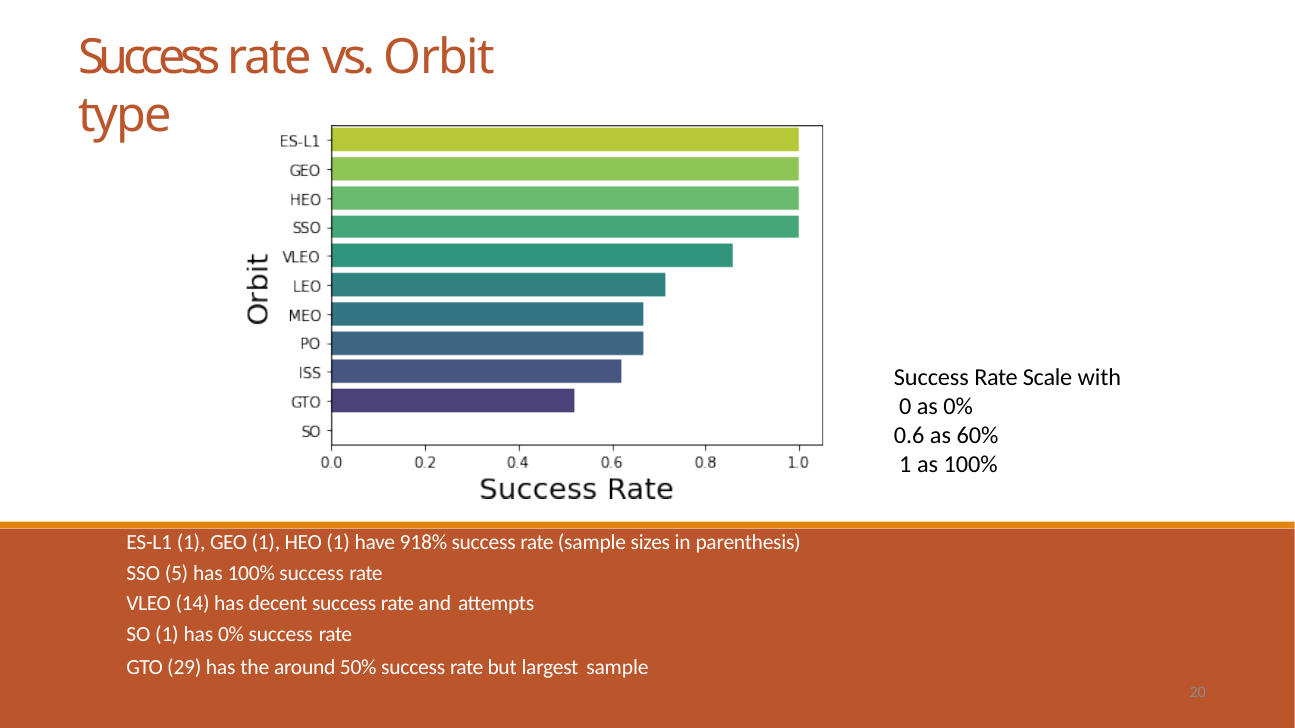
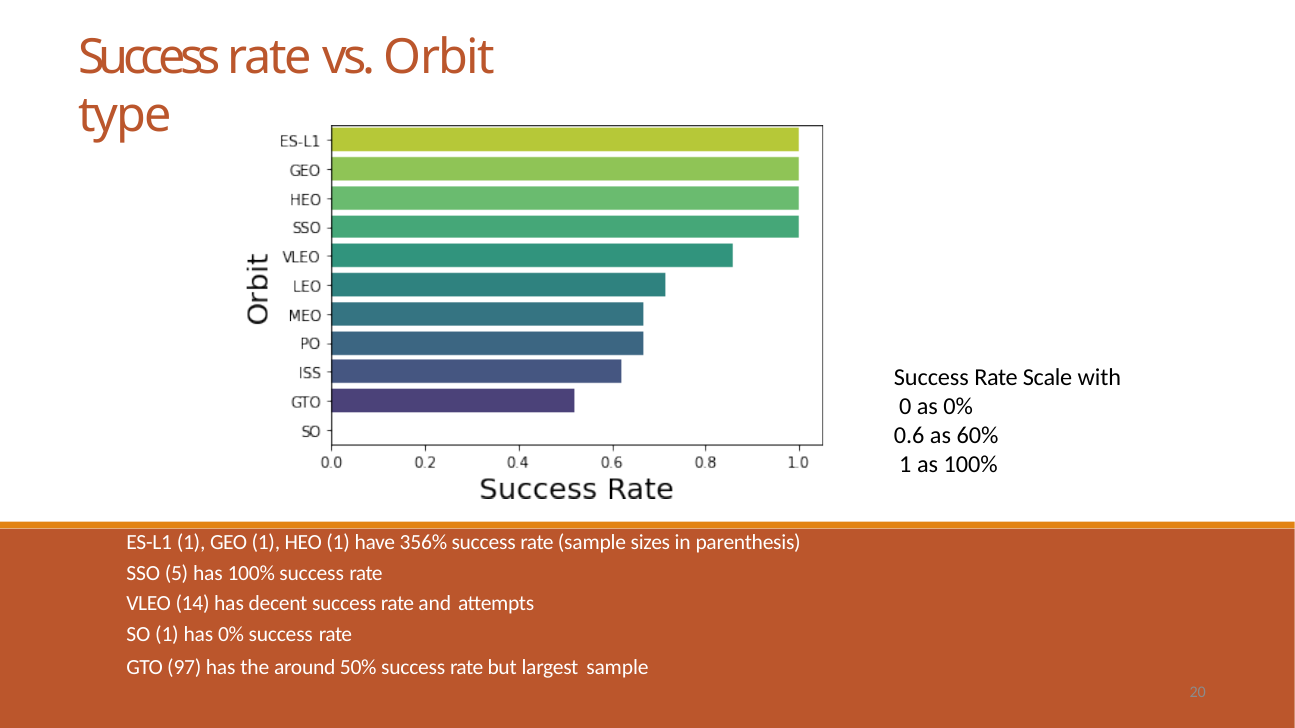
918%: 918% -> 356%
29: 29 -> 97
